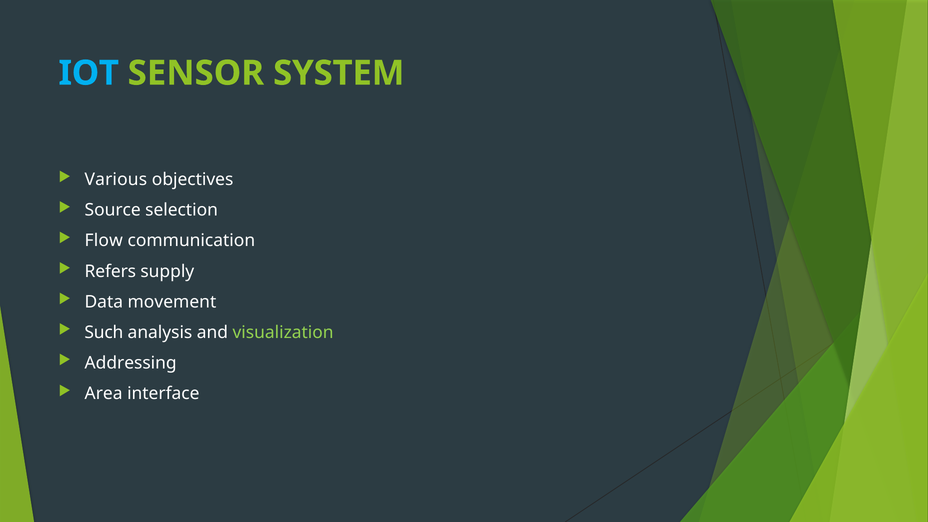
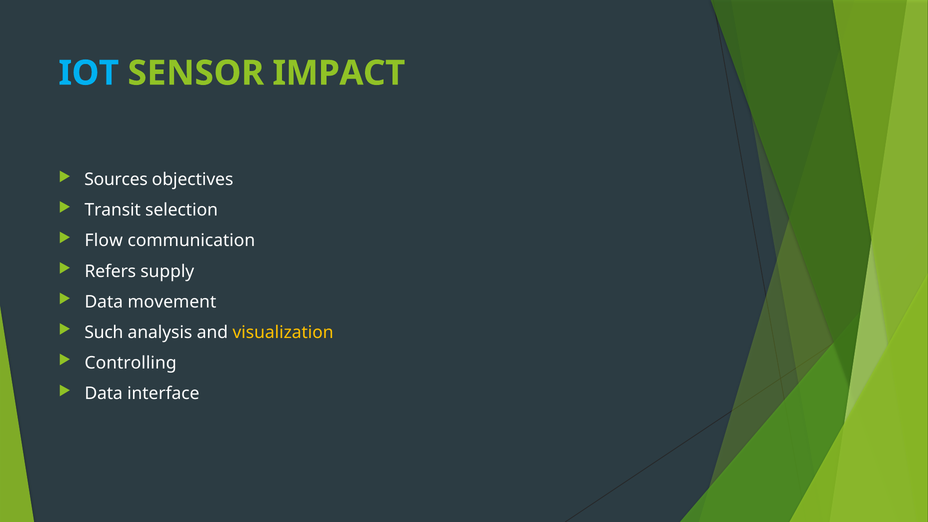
SYSTEM: SYSTEM -> IMPACT
Various: Various -> Sources
Source: Source -> Transit
visualization colour: light green -> yellow
Addressing: Addressing -> Controlling
Area at (104, 393): Area -> Data
